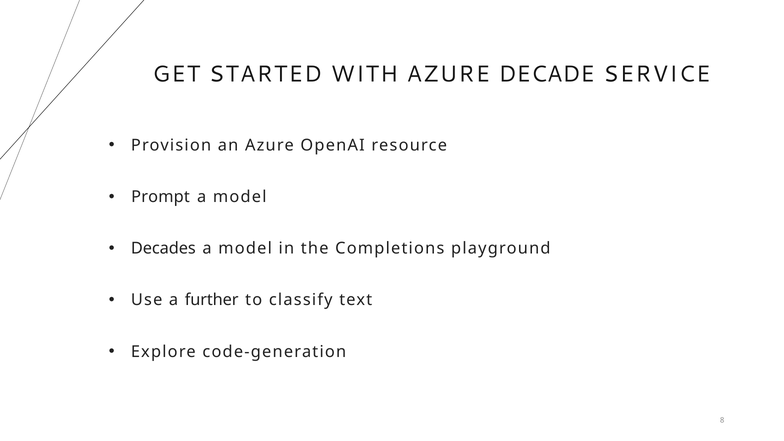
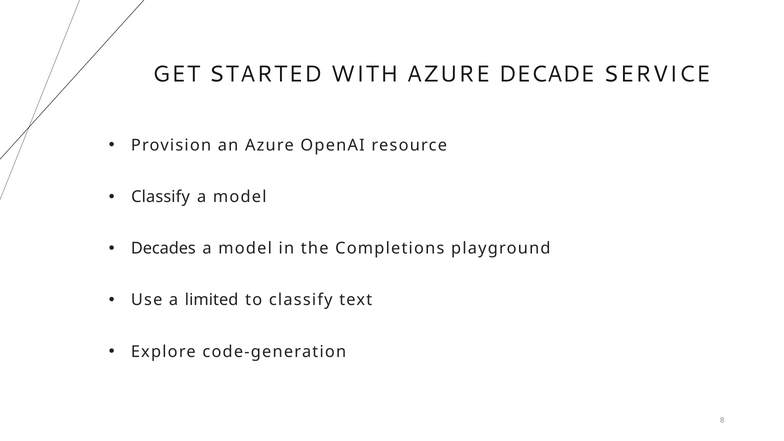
Prompt at (161, 197): Prompt -> Classify
further: further -> limited
